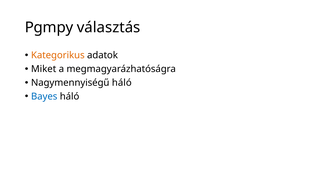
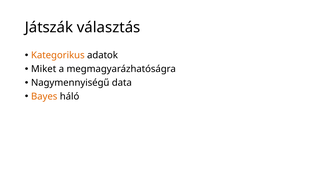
Pgmpy: Pgmpy -> Játszák
Nagymennyiségű háló: háló -> data
Bayes colour: blue -> orange
